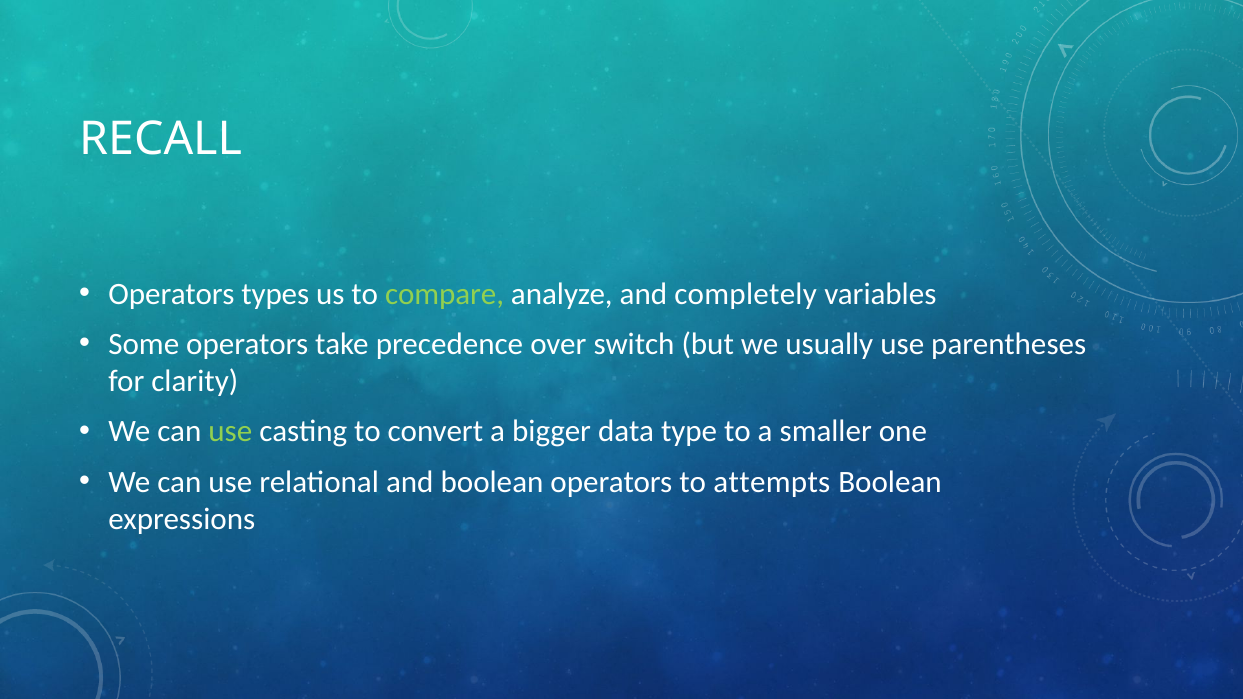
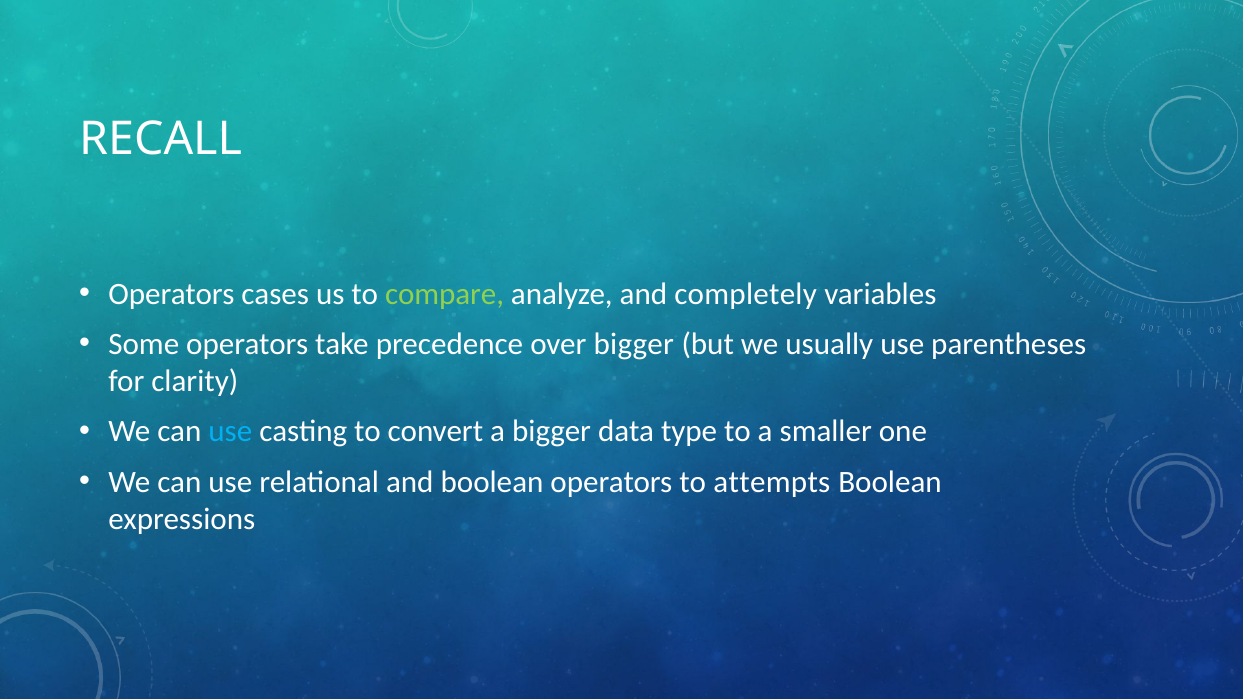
types: types -> cases
over switch: switch -> bigger
use at (230, 432) colour: light green -> light blue
